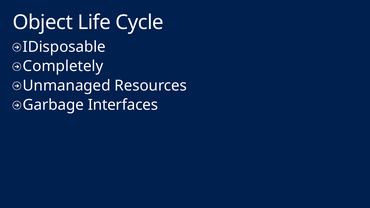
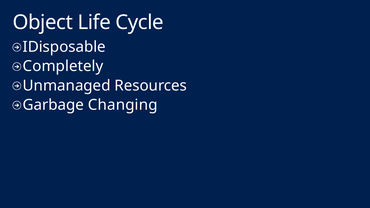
Interfaces: Interfaces -> Changing
